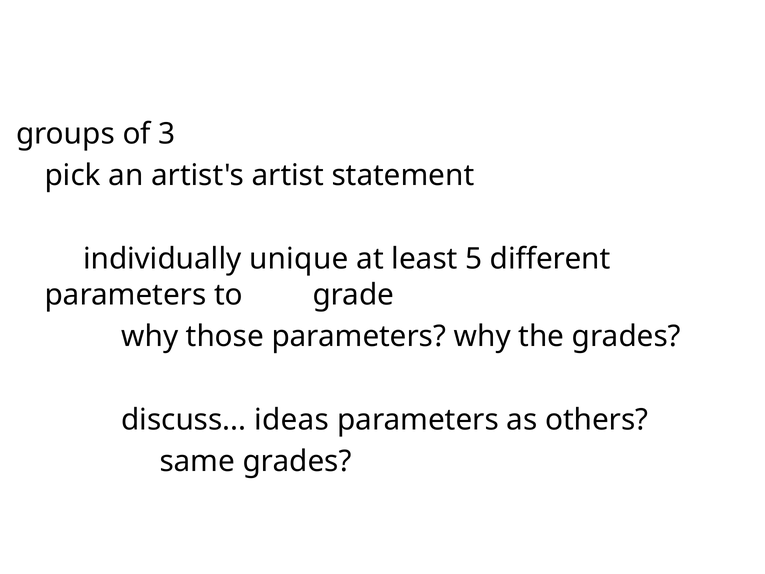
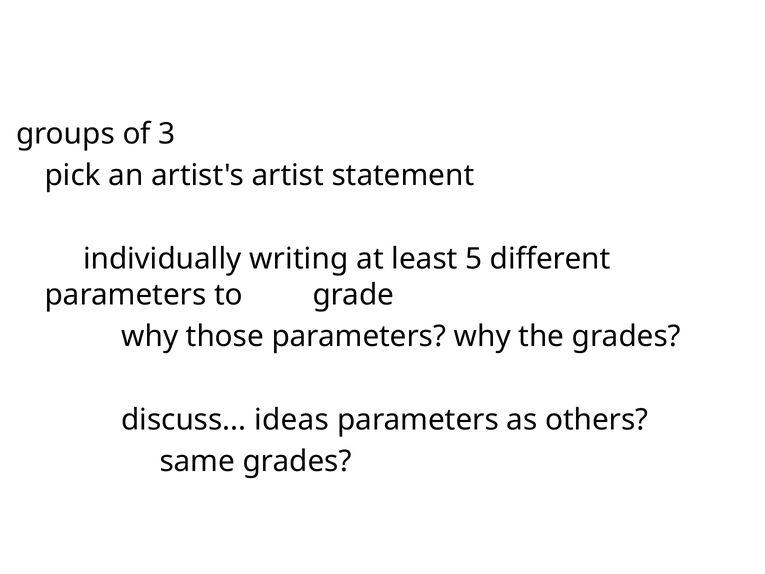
unique: unique -> writing
